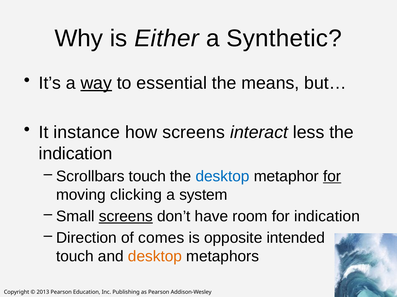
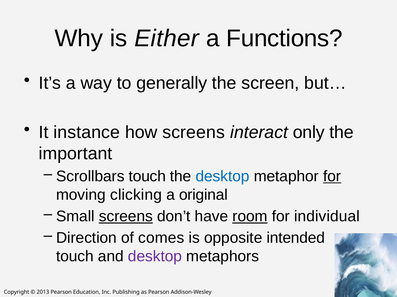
Synthetic: Synthetic -> Functions
way underline: present -> none
essential: essential -> generally
means: means -> screen
less: less -> only
indication at (76, 154): indication -> important
system: system -> original
room underline: none -> present
for indication: indication -> individual
desktop at (155, 257) colour: orange -> purple
